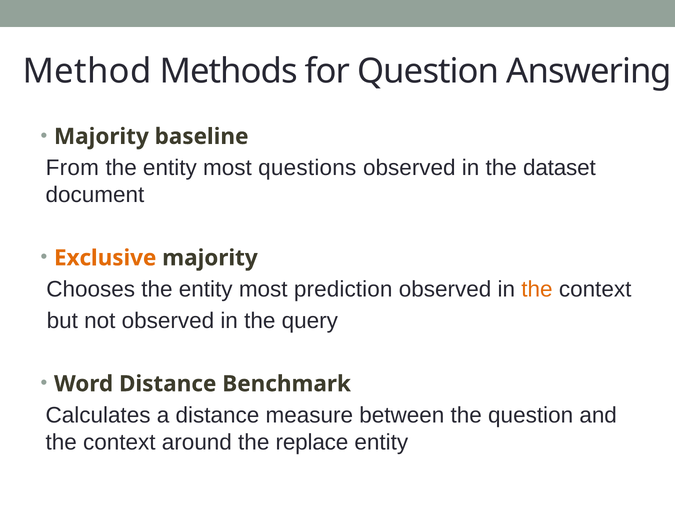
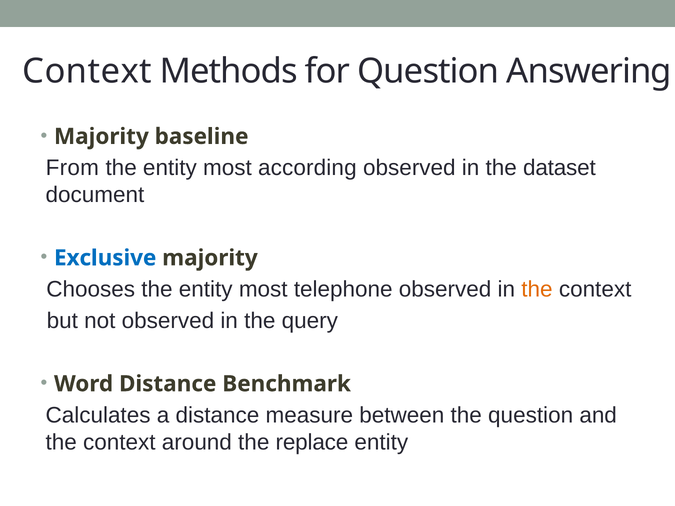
Method at (87, 71): Method -> Context
questions: questions -> according
Exclusive colour: orange -> blue
prediction: prediction -> telephone
